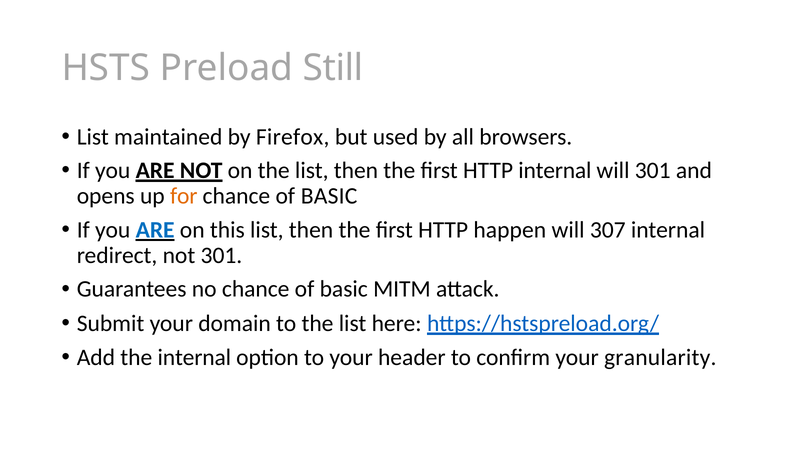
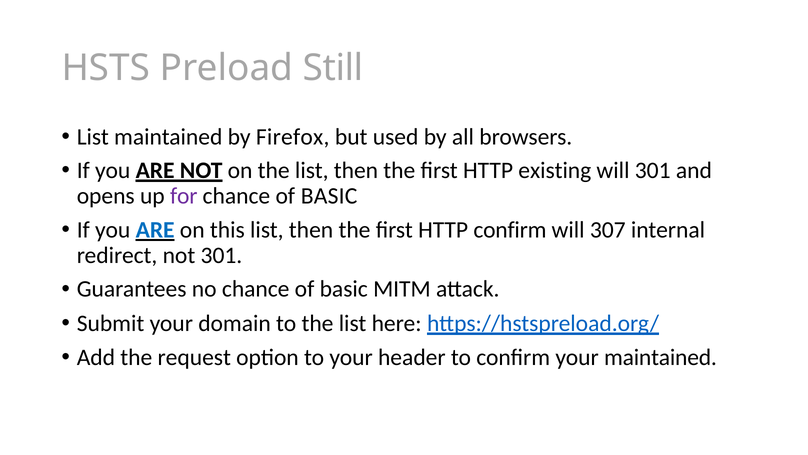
HTTP internal: internal -> existing
for colour: orange -> purple
HTTP happen: happen -> confirm
the internal: internal -> request
your granularity: granularity -> maintained
